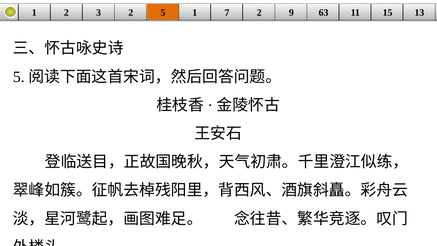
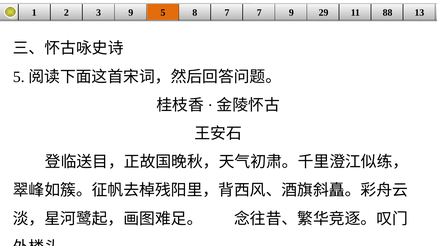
3 2: 2 -> 9
5 1: 1 -> 8
7 2: 2 -> 7
63: 63 -> 29
15: 15 -> 88
